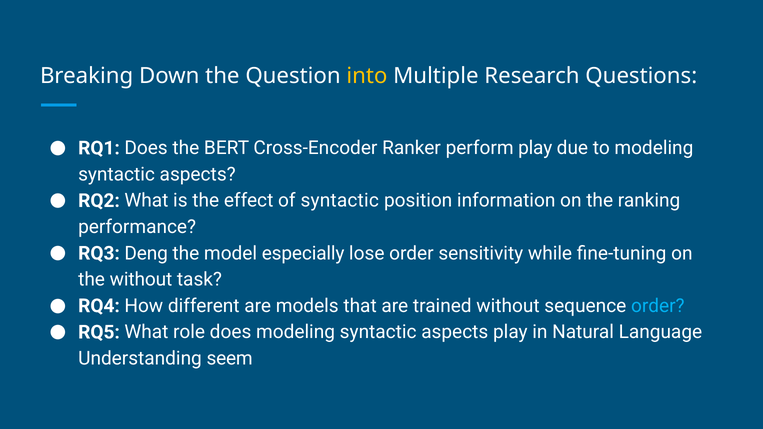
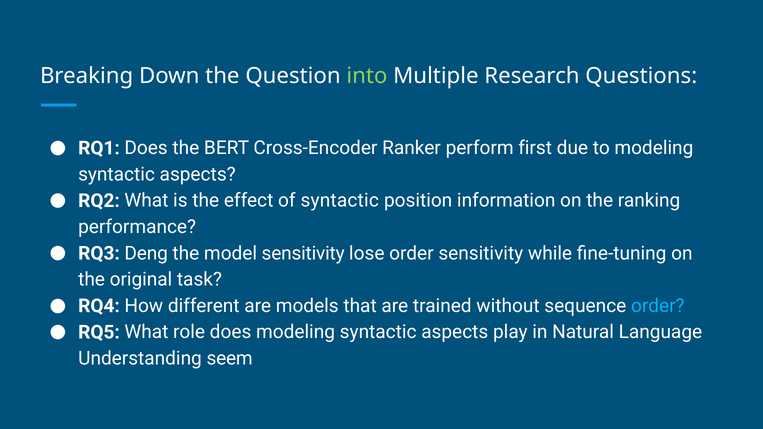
into colour: yellow -> light green
perform play: play -> first
model especially: especially -> sensitivity
the without: without -> original
